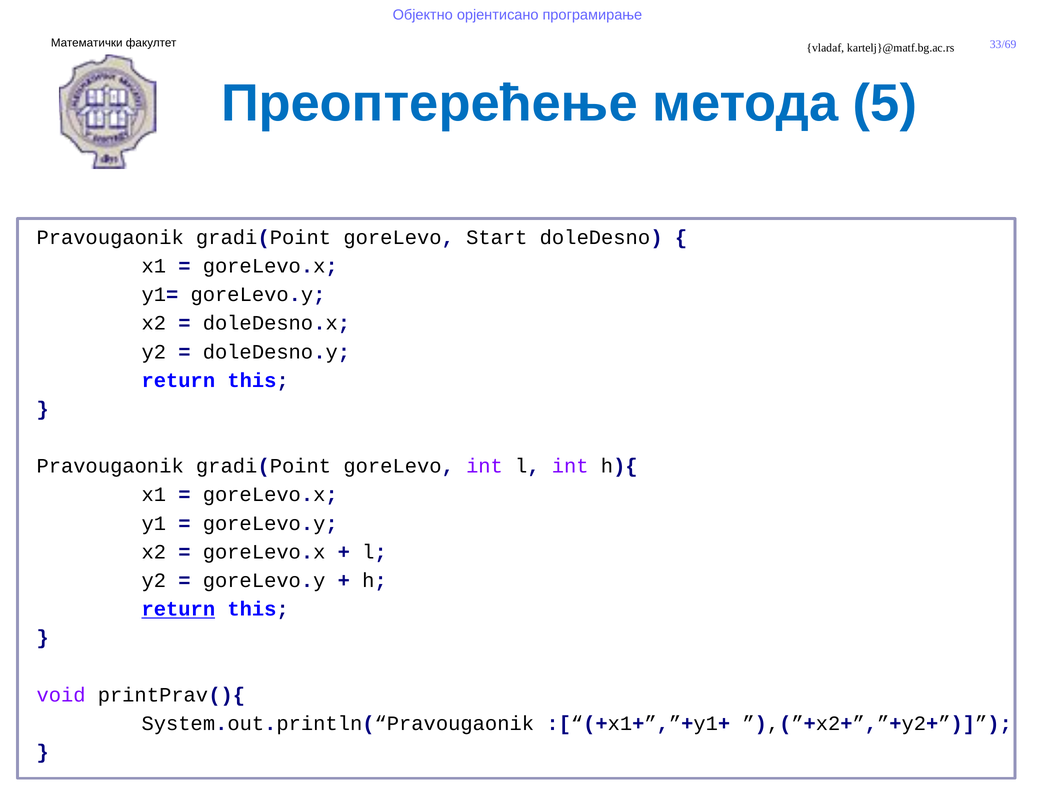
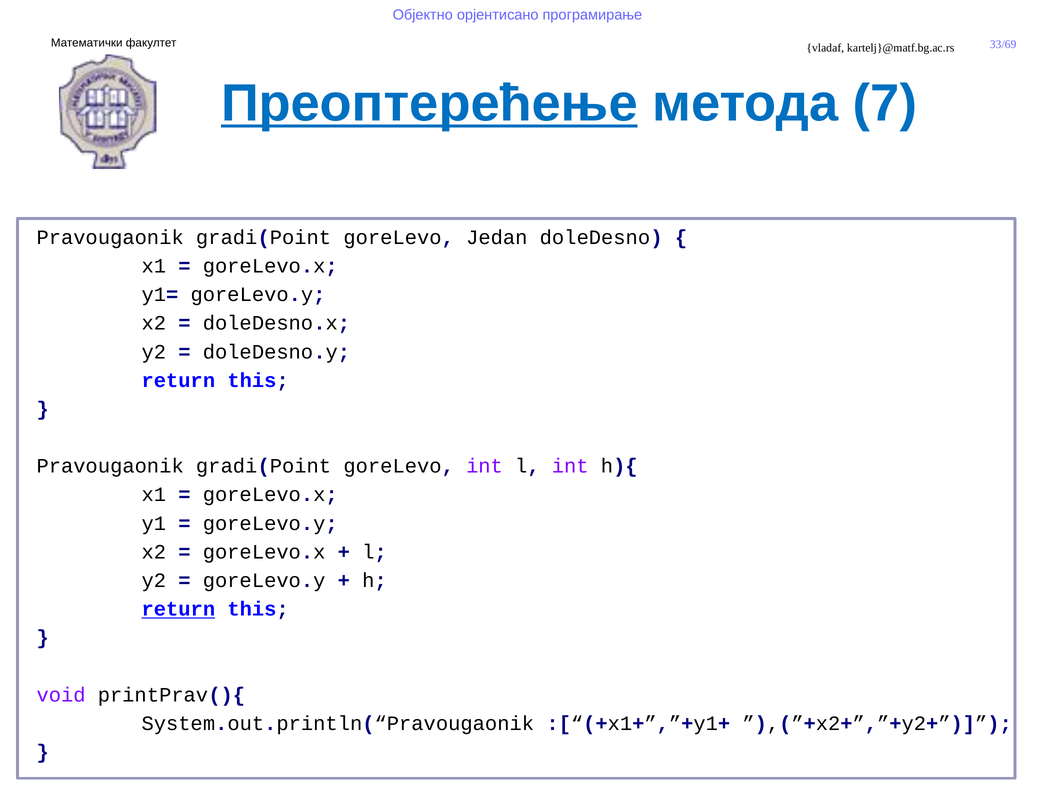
Преоптерећење underline: none -> present
5: 5 -> 7
Start: Start -> Jedan
